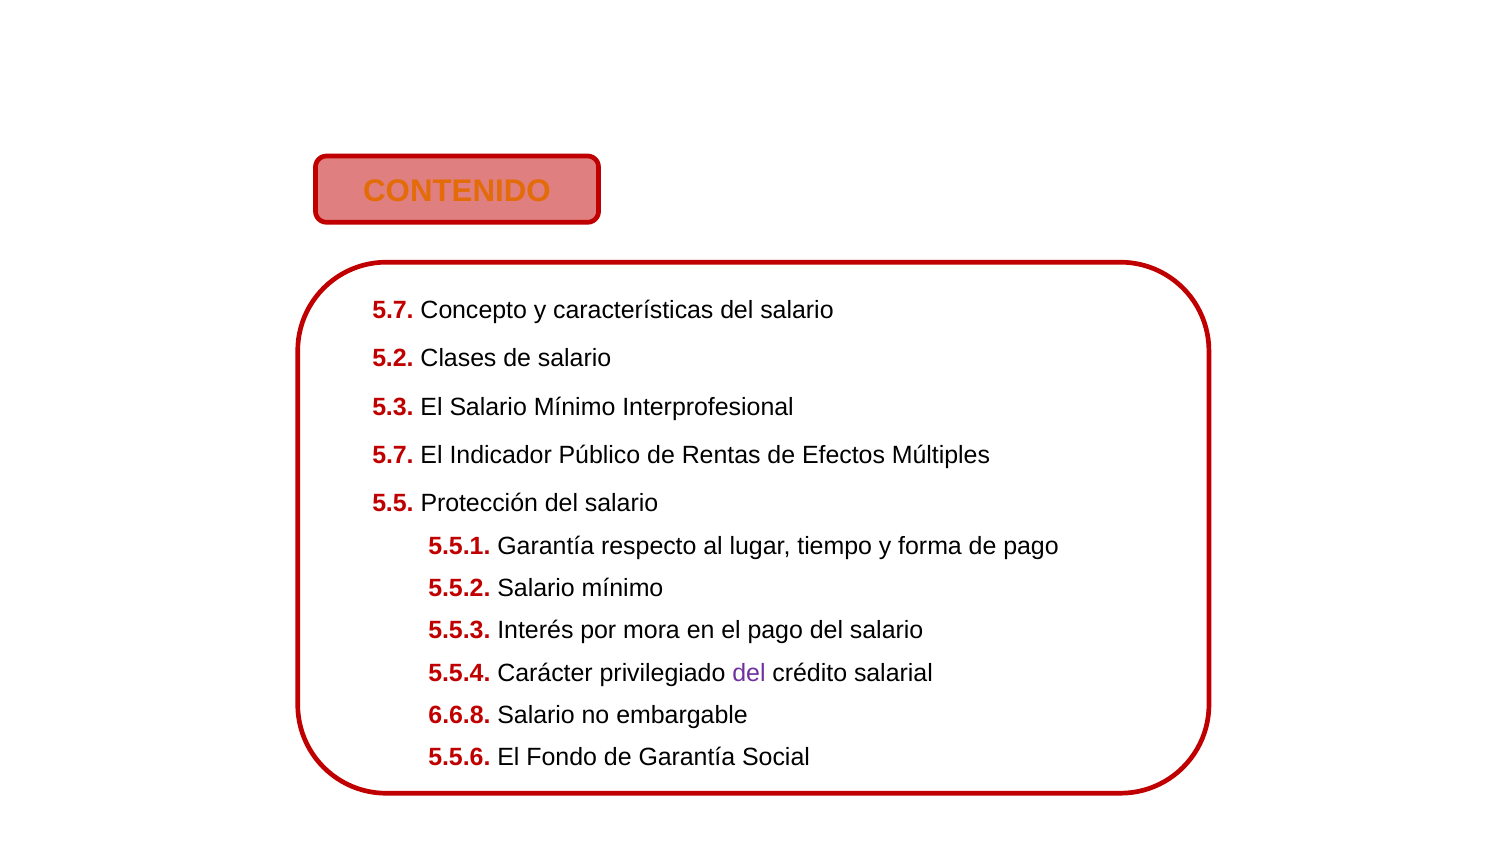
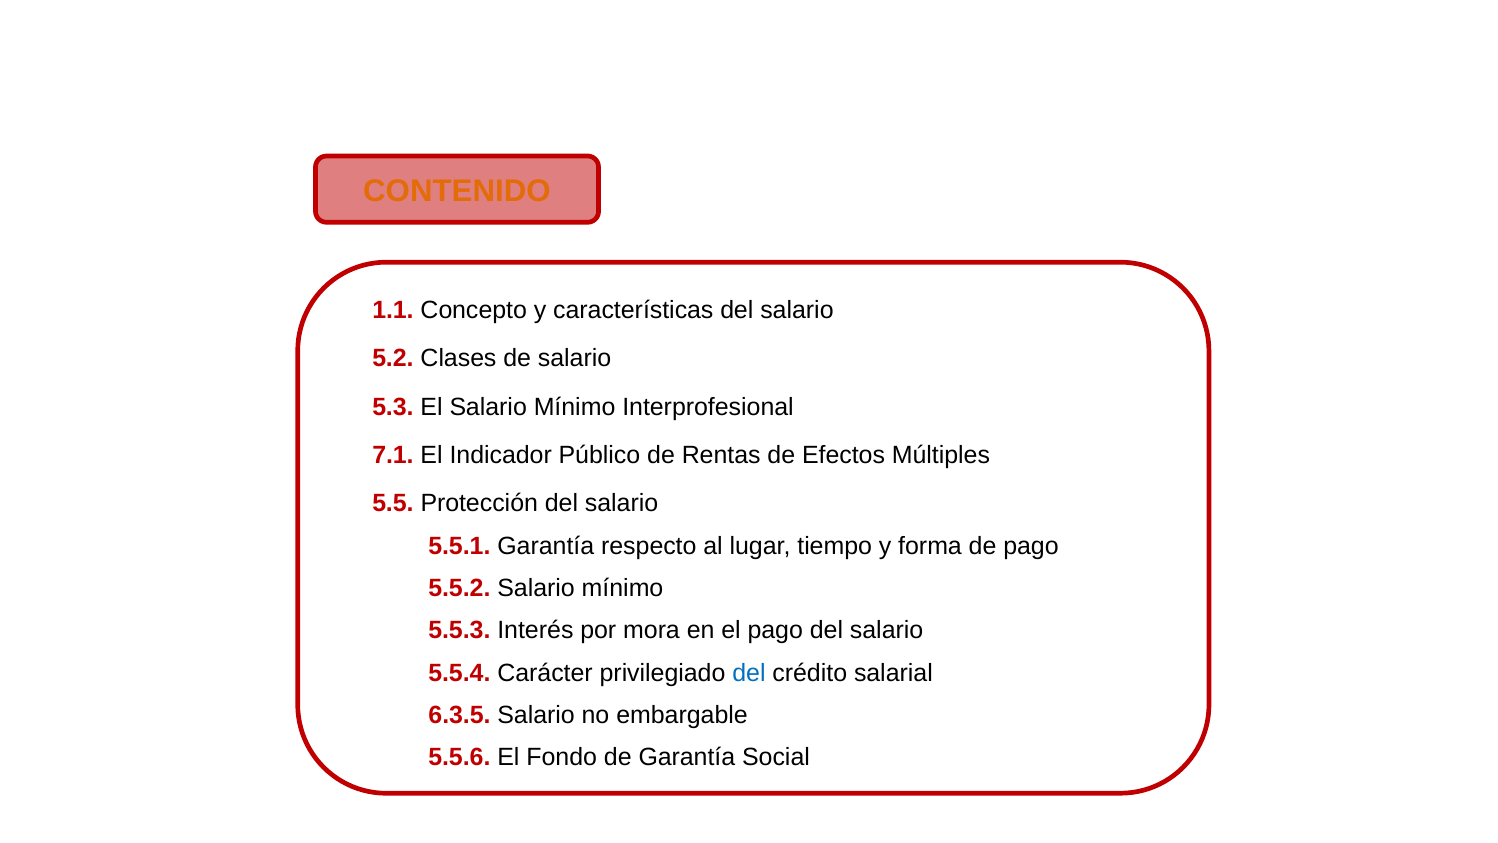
5.7 at (393, 310): 5.7 -> 1.1
5.7 at (393, 455): 5.7 -> 7.1
del at (749, 673) colour: purple -> blue
6.6.8: 6.6.8 -> 6.3.5
